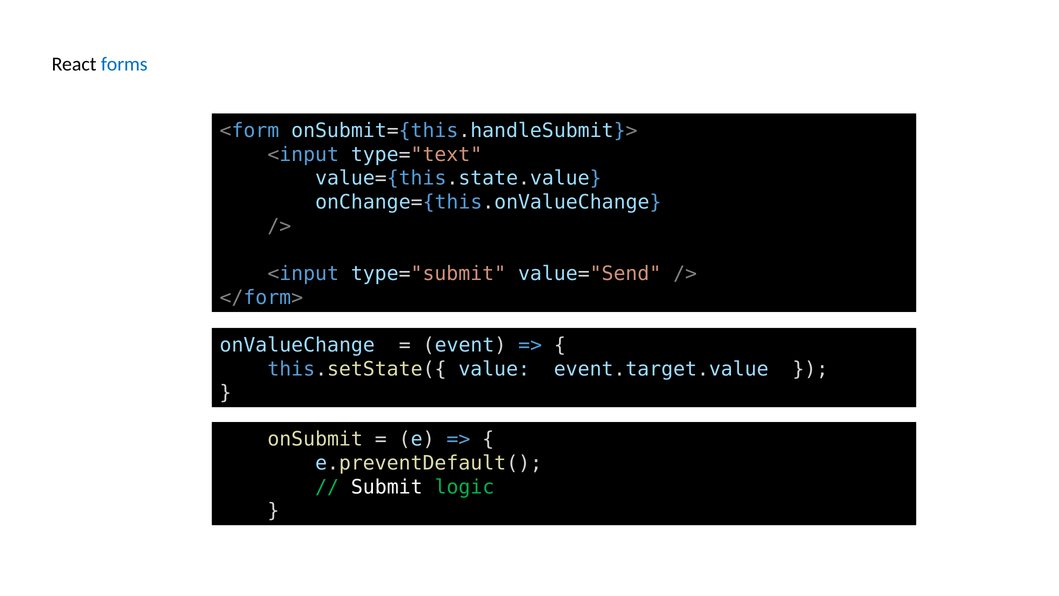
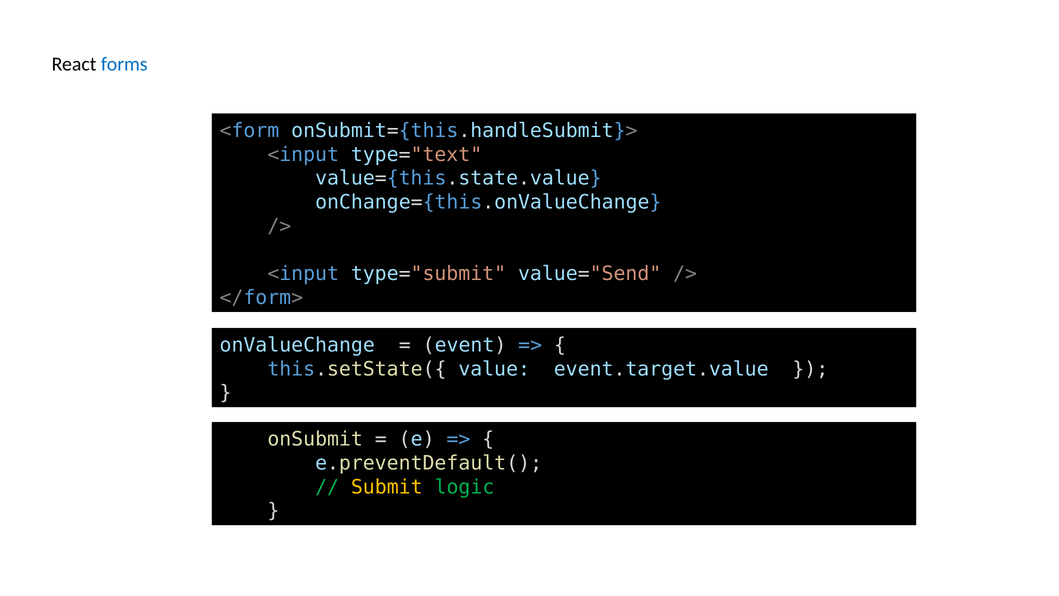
Submit colour: white -> yellow
